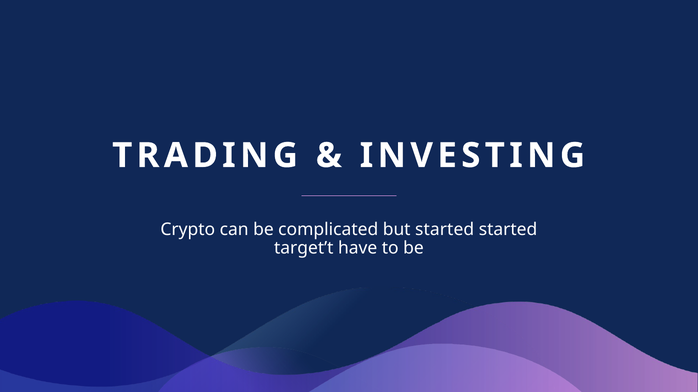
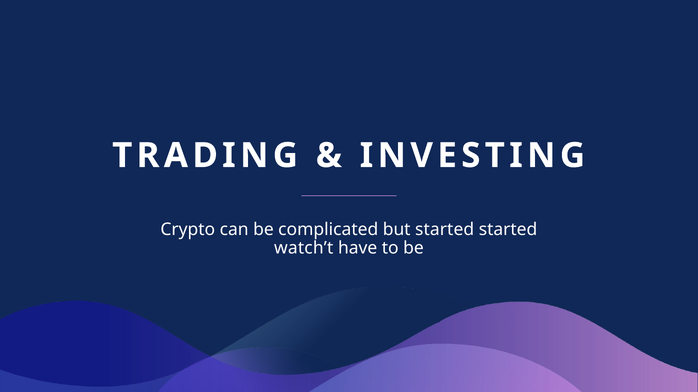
target’t: target’t -> watch’t
